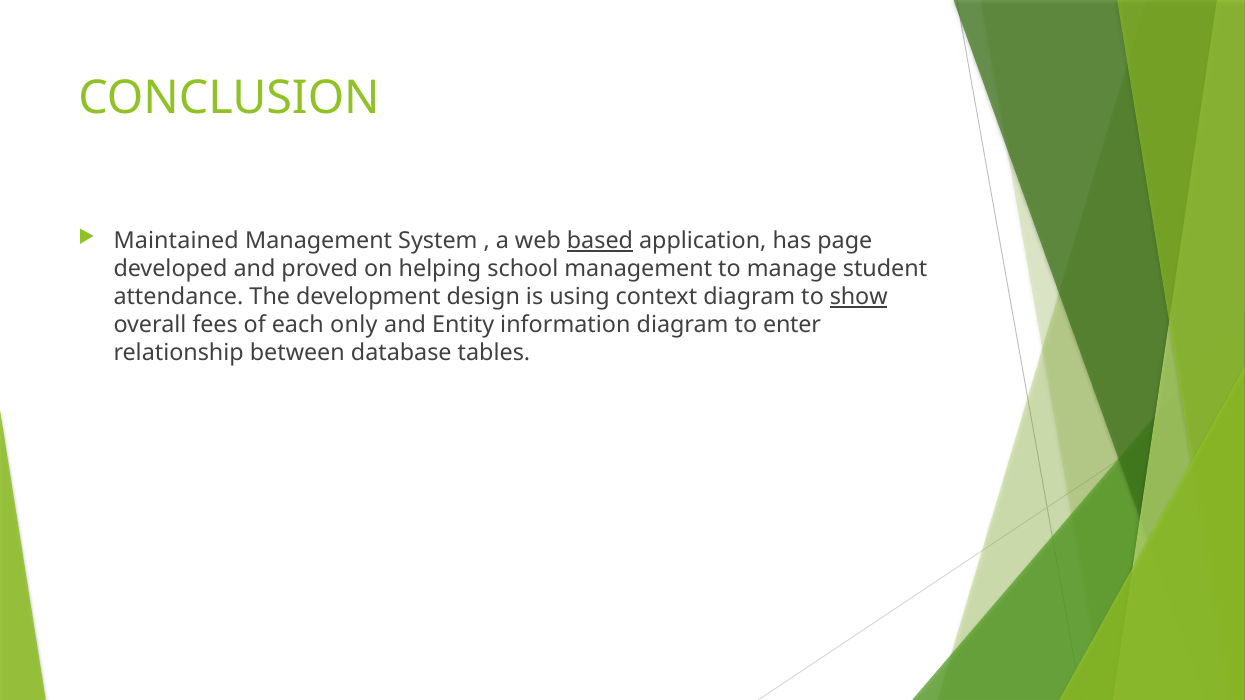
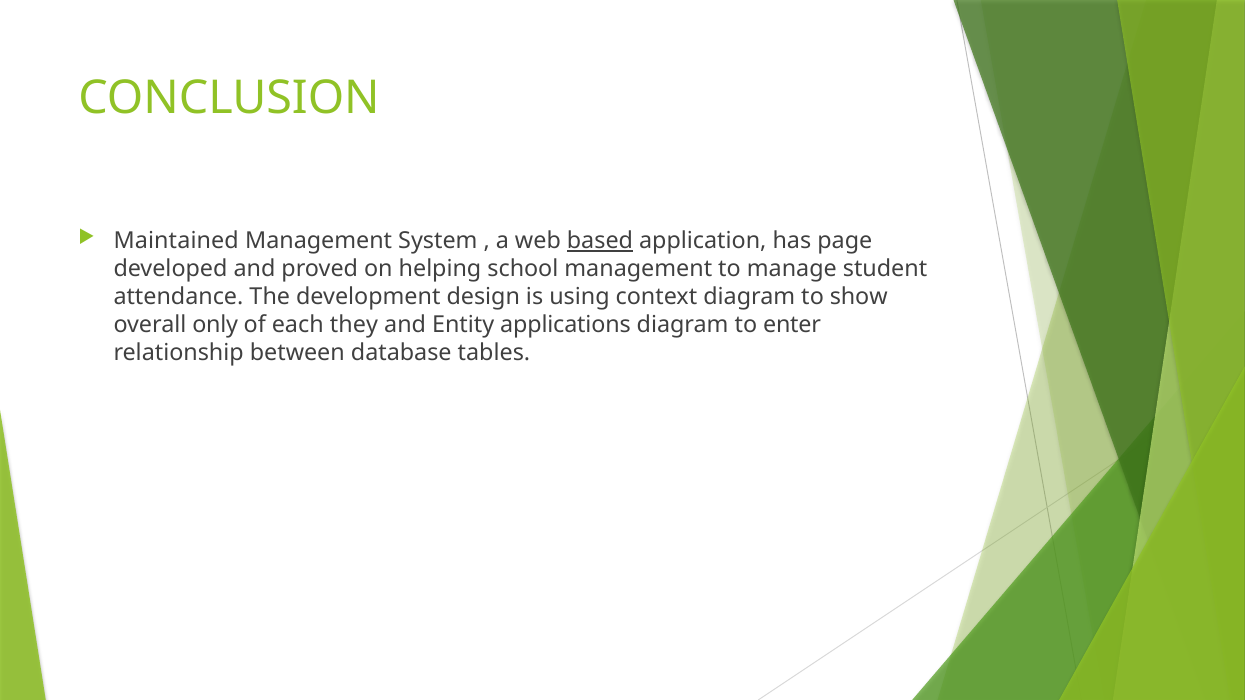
show underline: present -> none
fees: fees -> only
only: only -> they
information: information -> applications
